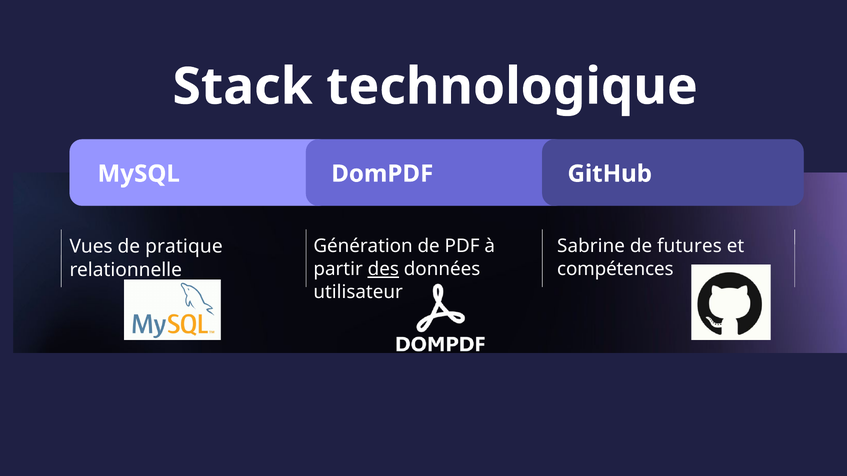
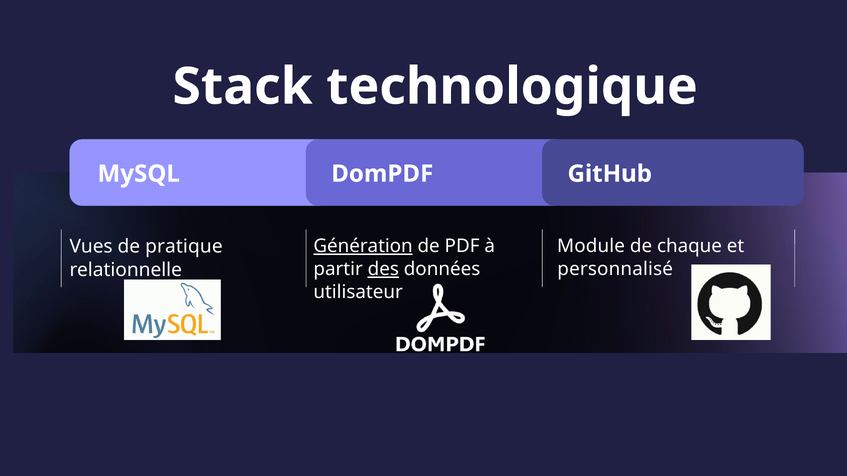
Génération underline: none -> present
Sabrine: Sabrine -> Module
futures: futures -> chaque
compétences: compétences -> personnalisé
